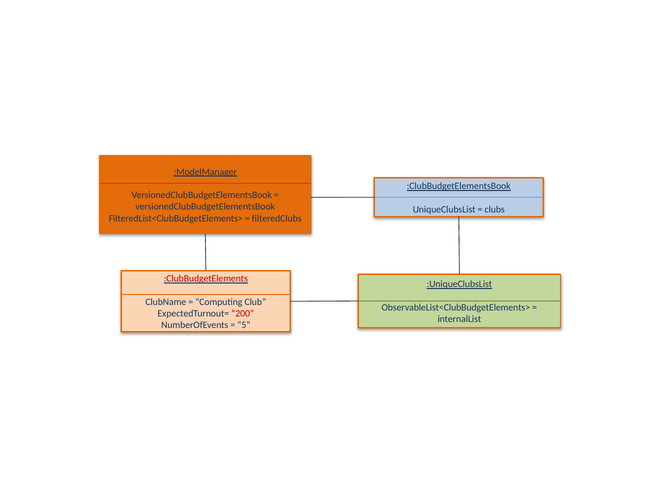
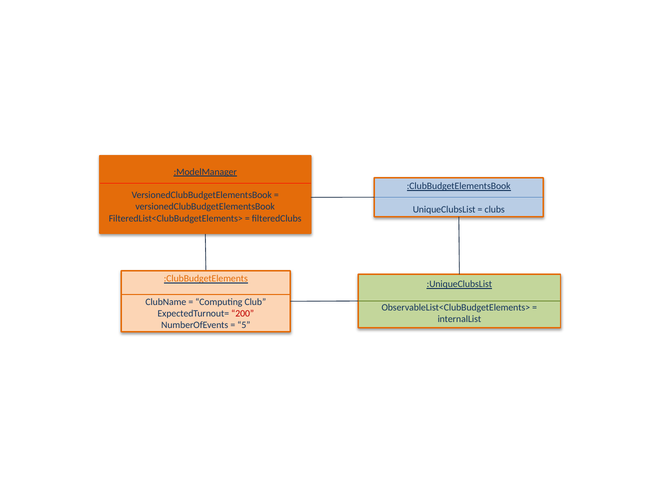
:ClubBudgetElements colour: red -> orange
